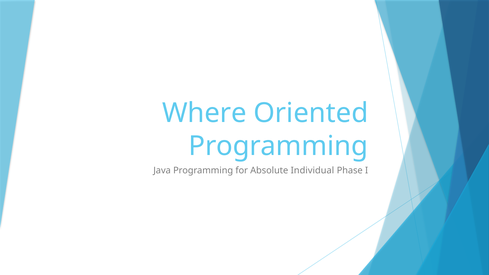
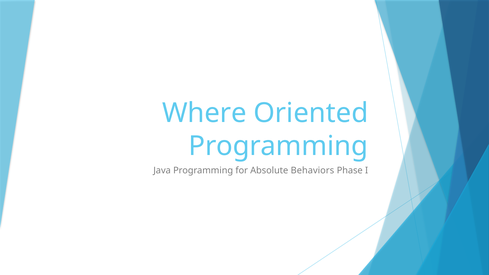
Individual: Individual -> Behaviors
